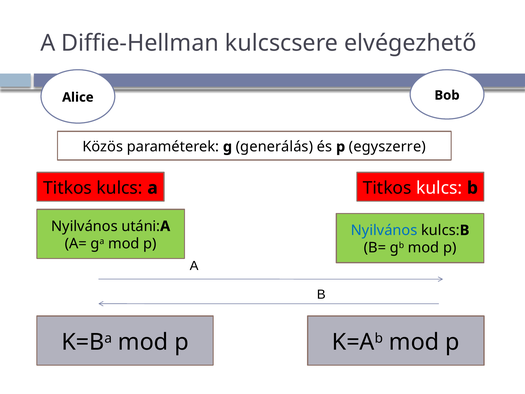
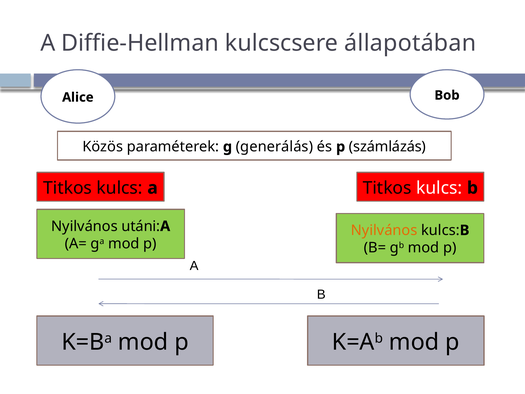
elvégezhető: elvégezhető -> állapotában
egyszerre: egyszerre -> számlázás
Nyilvános at (384, 230) colour: blue -> orange
